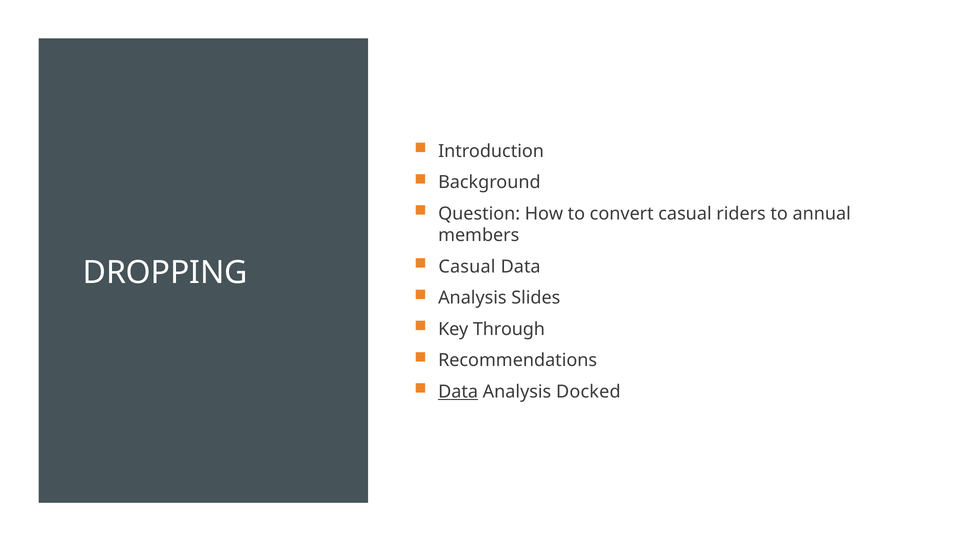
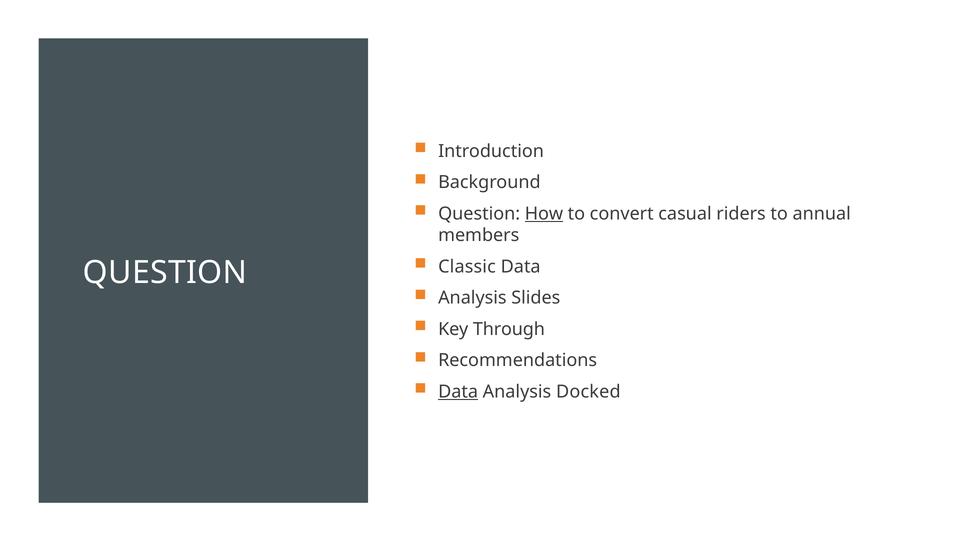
How underline: none -> present
Casual at (467, 267): Casual -> Classic
DROPPING at (165, 273): DROPPING -> QUESTION
